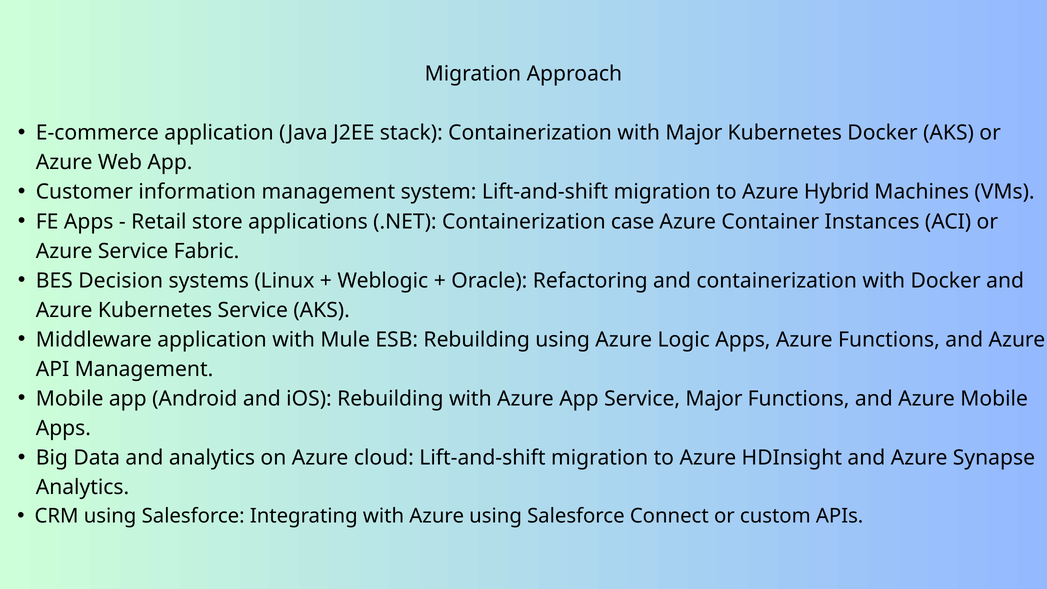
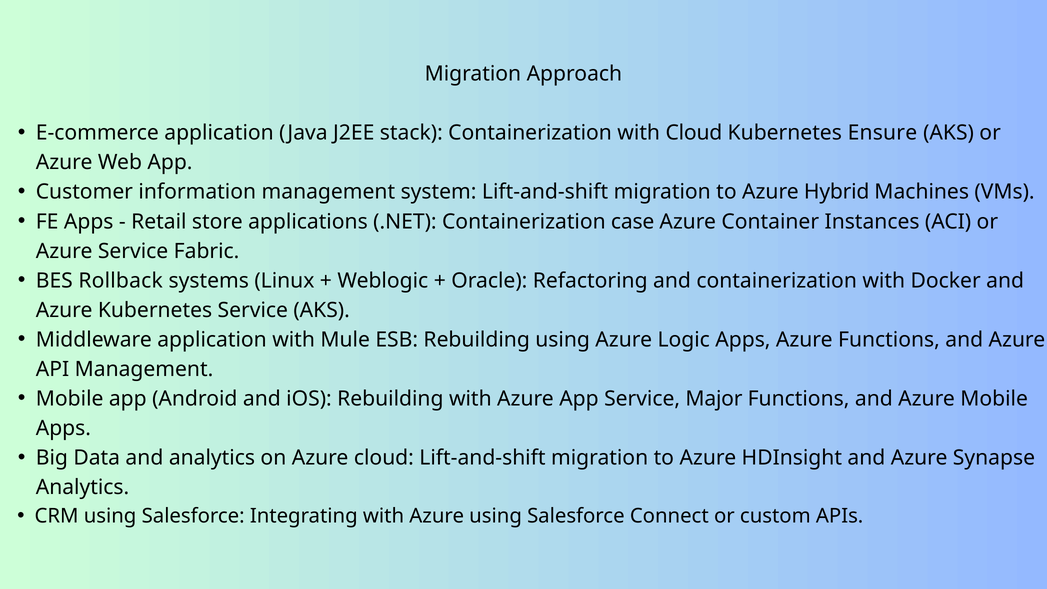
with Major: Major -> Cloud
Kubernetes Docker: Docker -> Ensure
Decision: Decision -> Rollback
